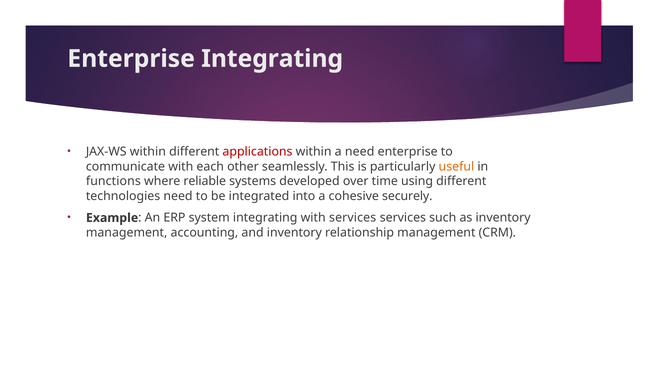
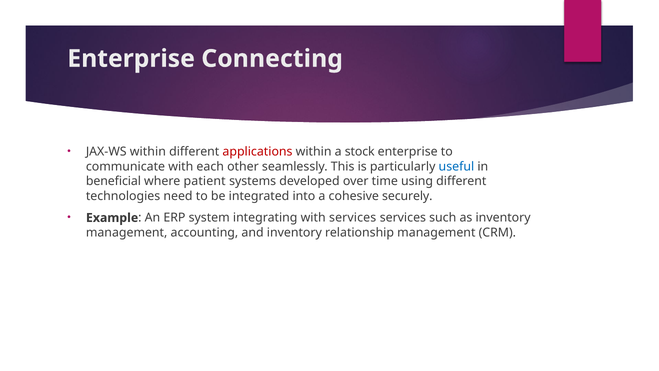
Enterprise Integrating: Integrating -> Connecting
a need: need -> stock
useful colour: orange -> blue
functions: functions -> beneficial
reliable: reliable -> patient
